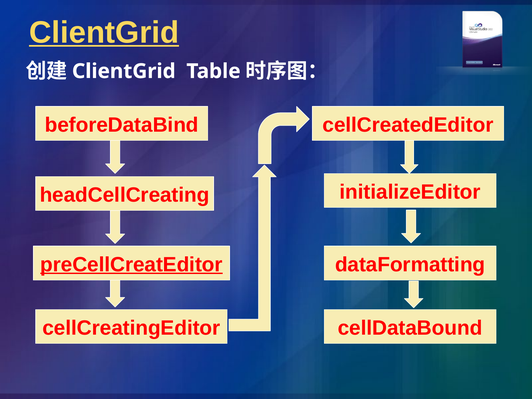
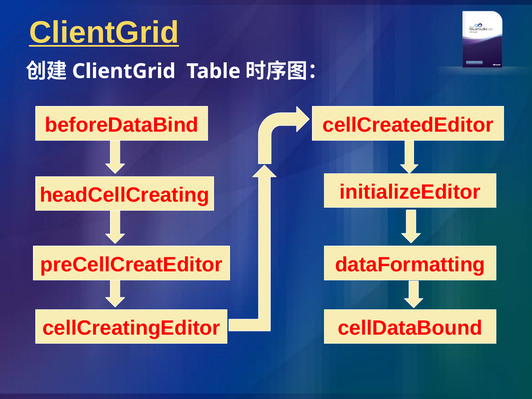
preCellCreatEditor underline: present -> none
